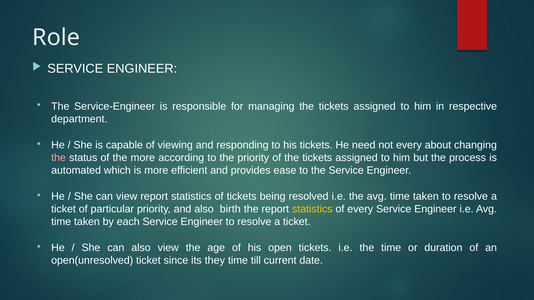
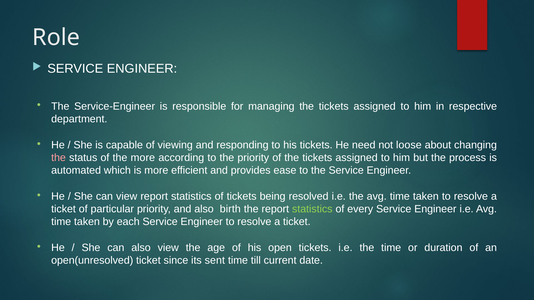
not every: every -> loose
statistics at (312, 209) colour: yellow -> light green
they: they -> sent
